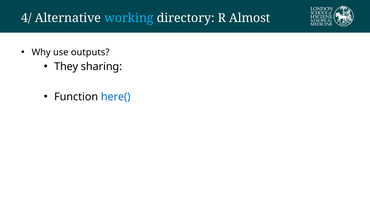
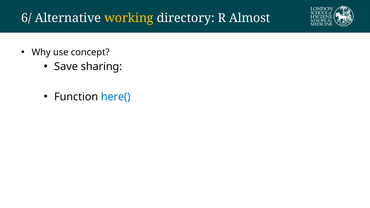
4/: 4/ -> 6/
working colour: light blue -> yellow
outputs: outputs -> concept
They: They -> Save
